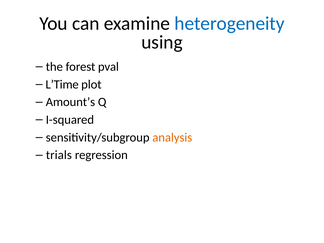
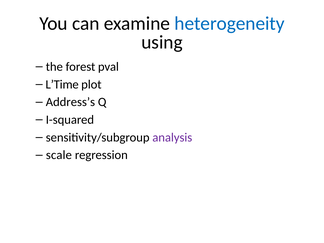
Amount’s: Amount’s -> Address’s
analysis colour: orange -> purple
trials: trials -> scale
